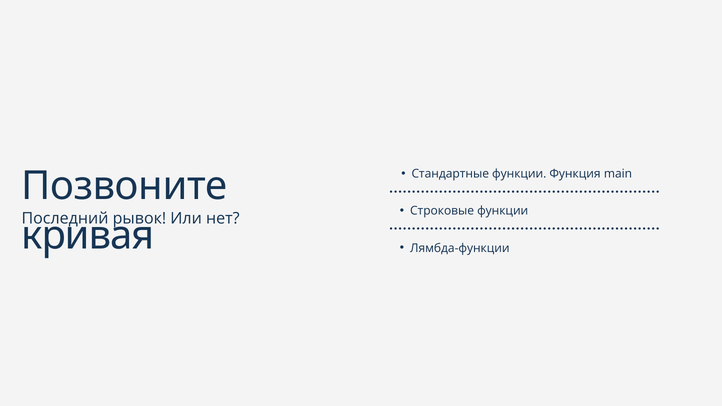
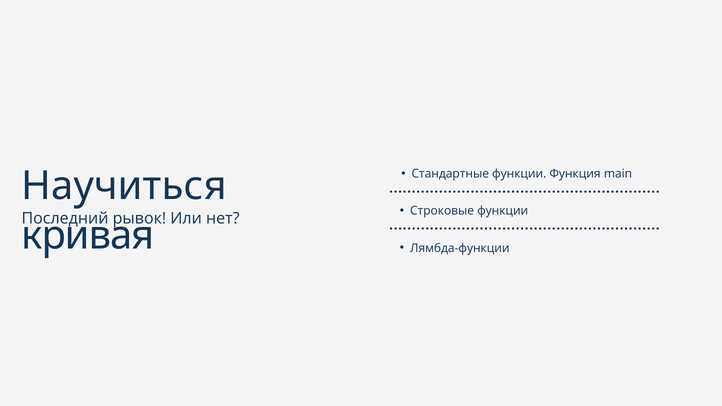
Позвоните: Позвоните -> Научиться
